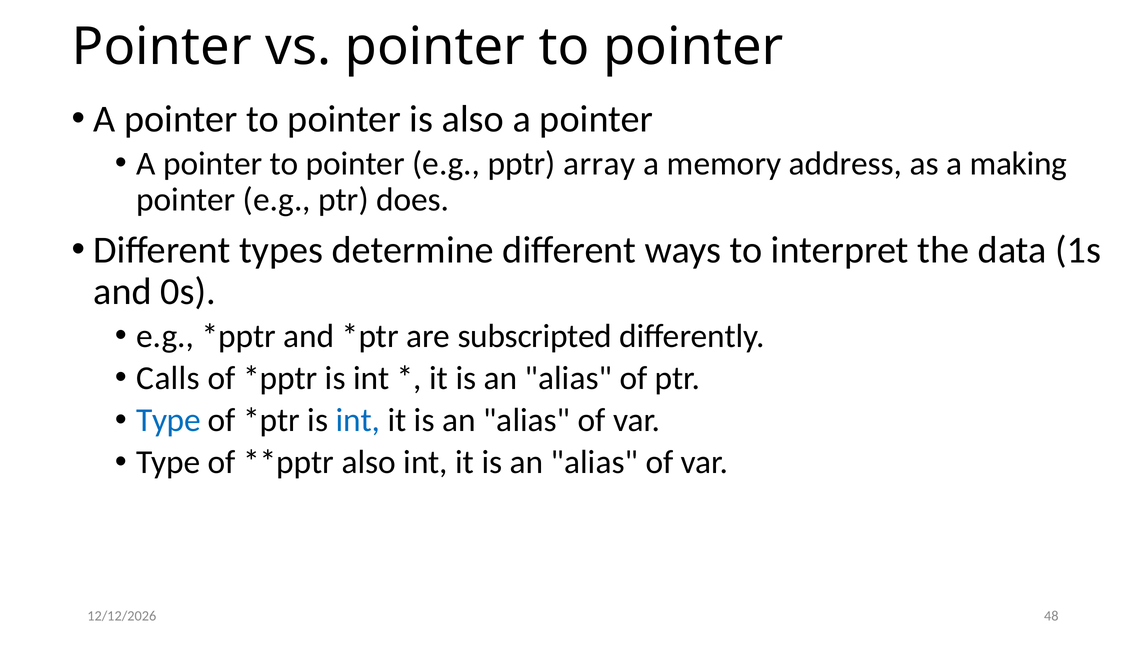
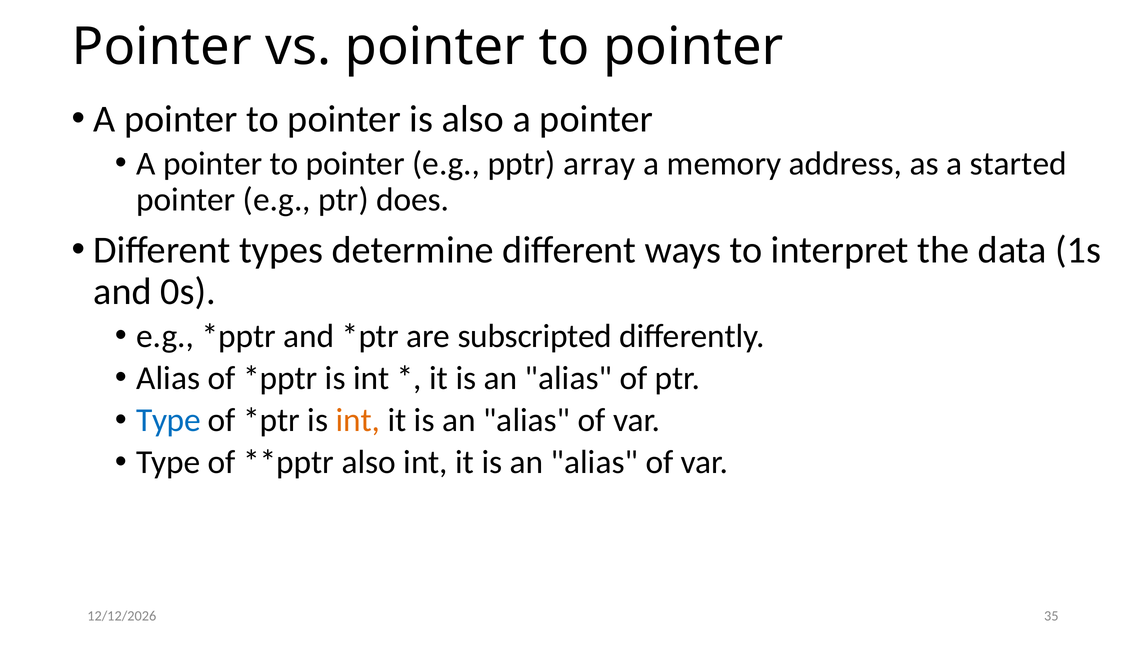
making: making -> started
Calls at (168, 378): Calls -> Alias
int at (358, 420) colour: blue -> orange
48: 48 -> 35
